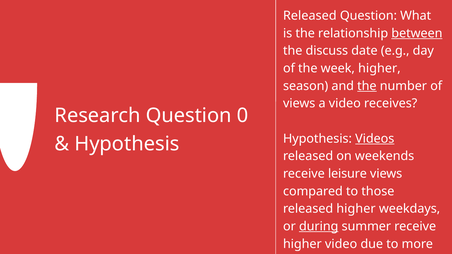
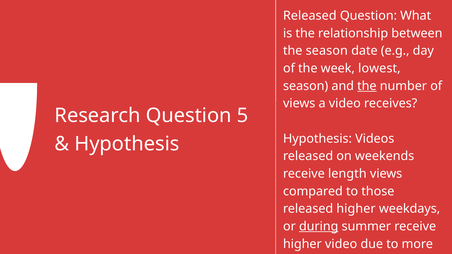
between underline: present -> none
the discuss: discuss -> season
week higher: higher -> lowest
0: 0 -> 5
Videos underline: present -> none
receive leisure: leisure -> length
